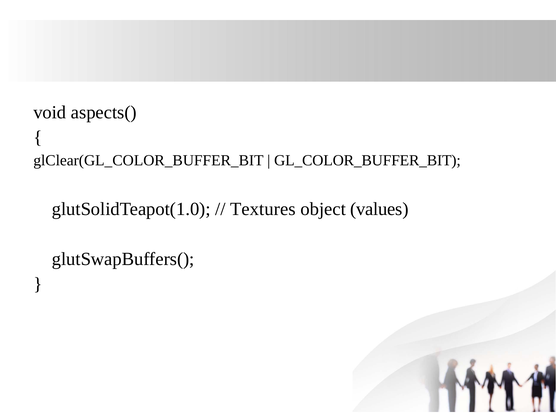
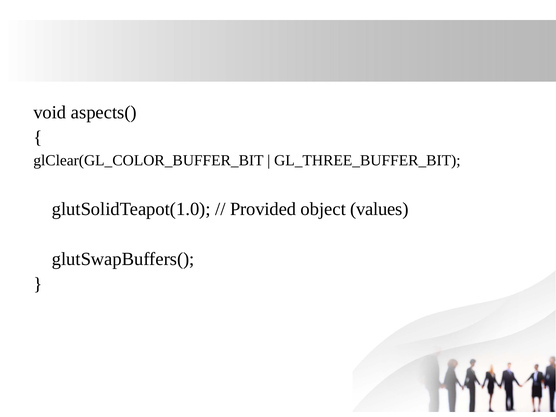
GL_COLOR_BUFFER_BIT: GL_COLOR_BUFFER_BIT -> GL_THREE_BUFFER_BIT
Textures: Textures -> Provided
